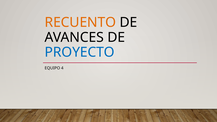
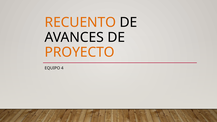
PROYECTO colour: blue -> orange
